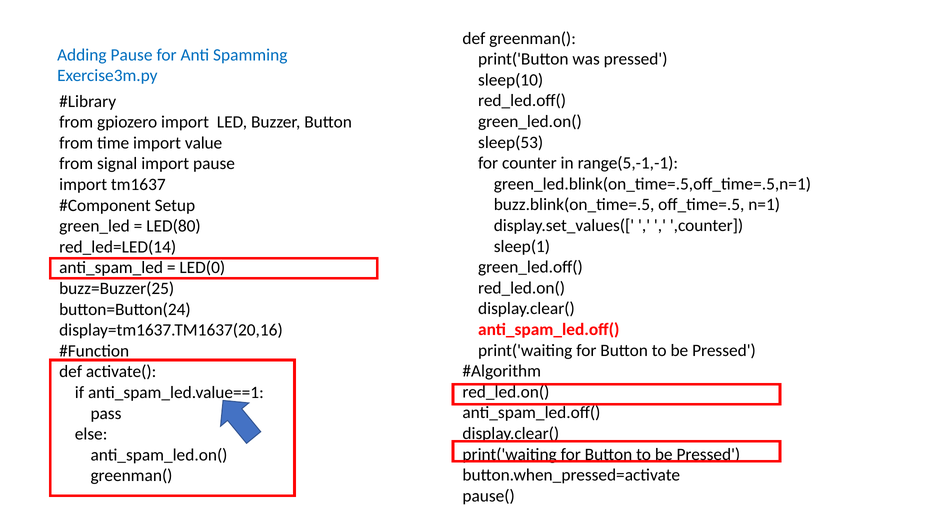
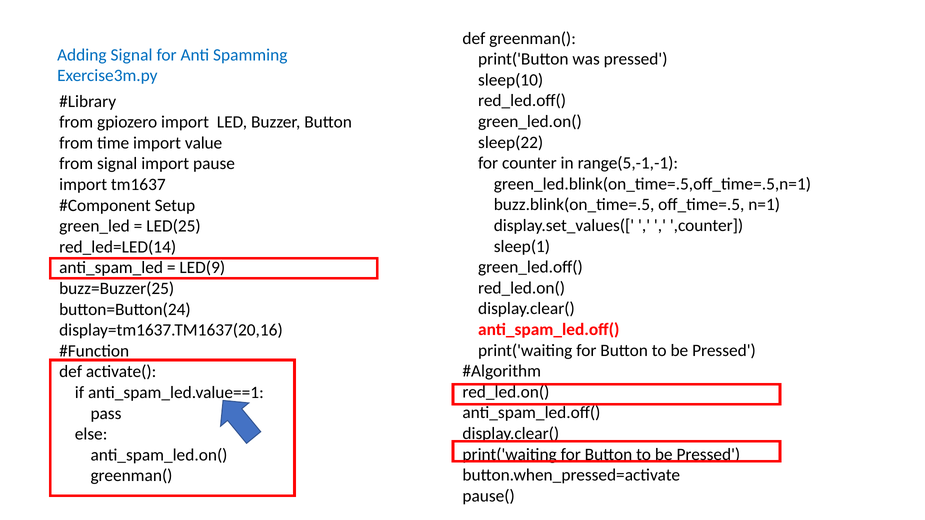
Adding Pause: Pause -> Signal
sleep(53: sleep(53 -> sleep(22
LED(80: LED(80 -> LED(25
LED(0: LED(0 -> LED(9
